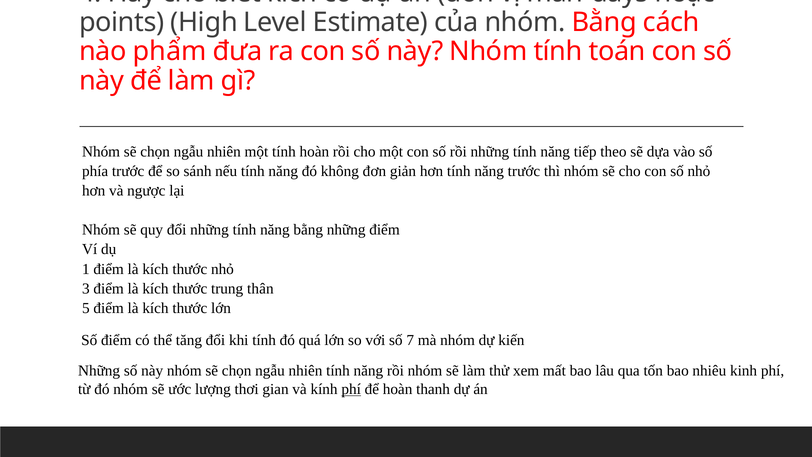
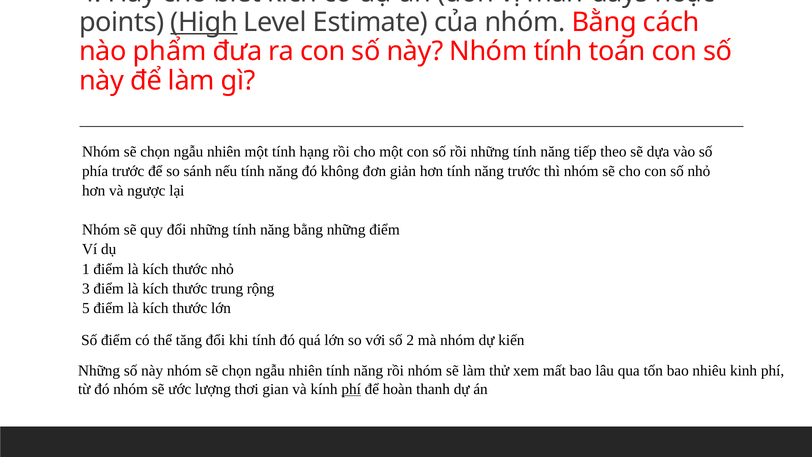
High underline: none -> present
tính hoàn: hoàn -> hạng
thân: thân -> rộng
7: 7 -> 2
